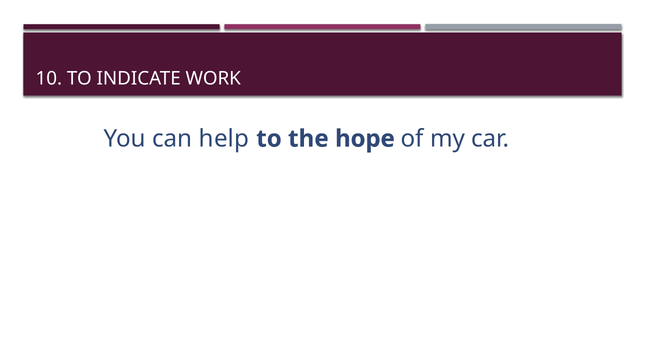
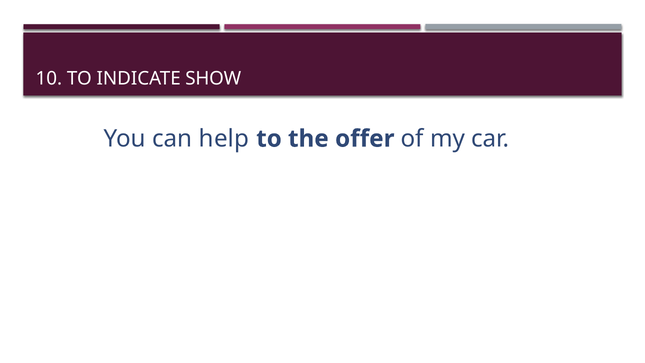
WORK: WORK -> SHOW
hope: hope -> offer
